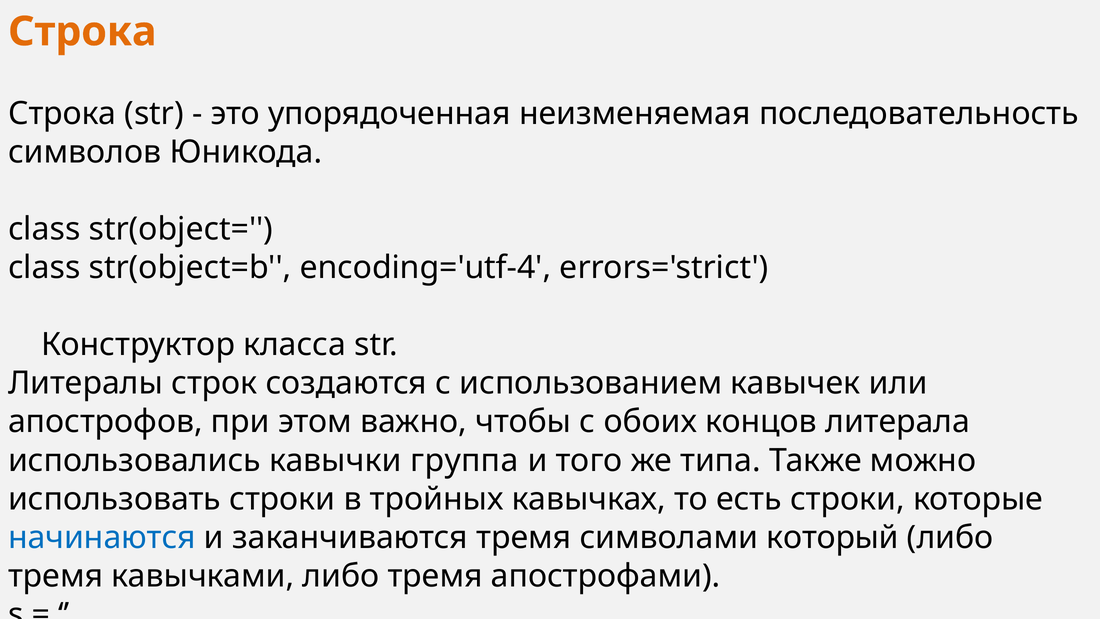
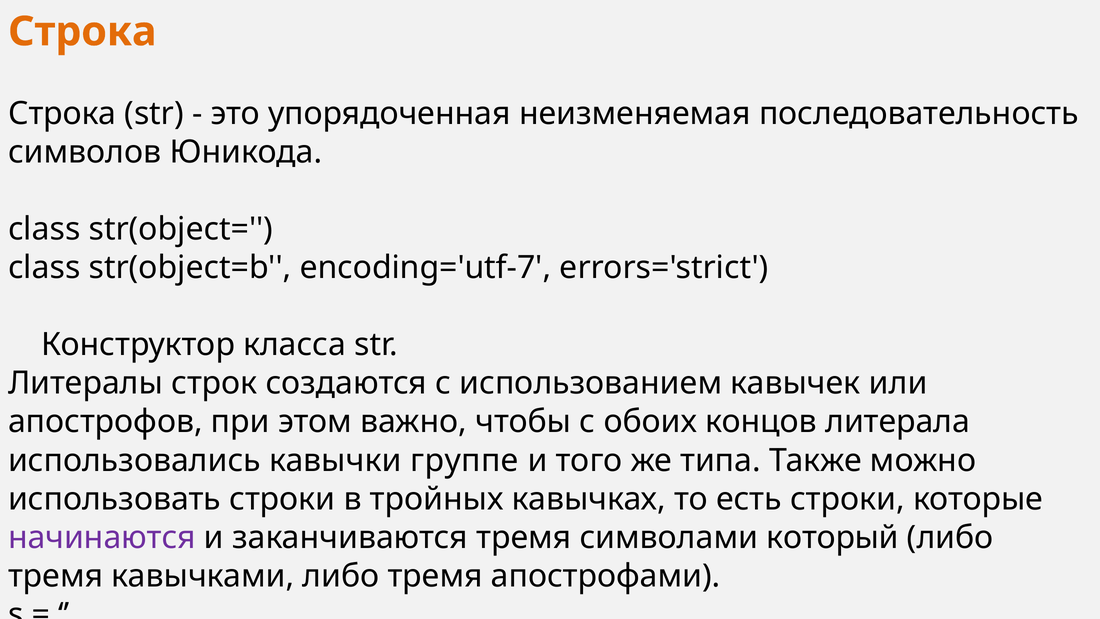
encoding='utf-4: encoding='utf-4 -> encoding='utf-7
группа: группа -> группе
начинаются colour: blue -> purple
